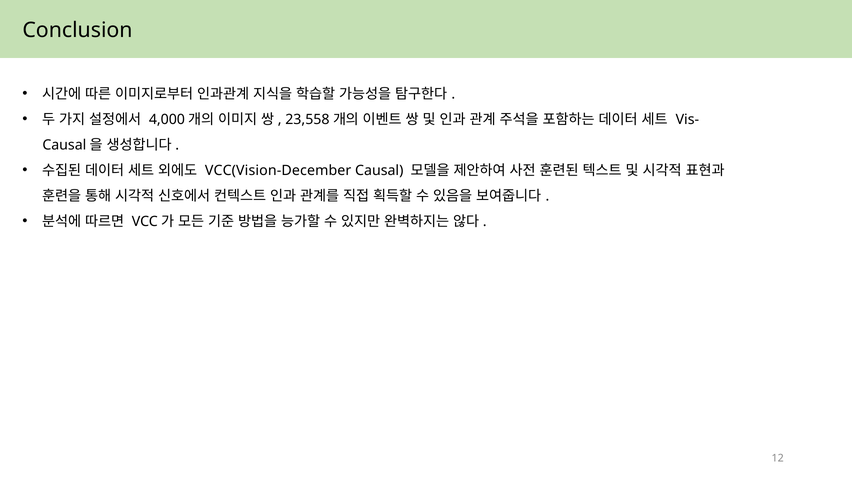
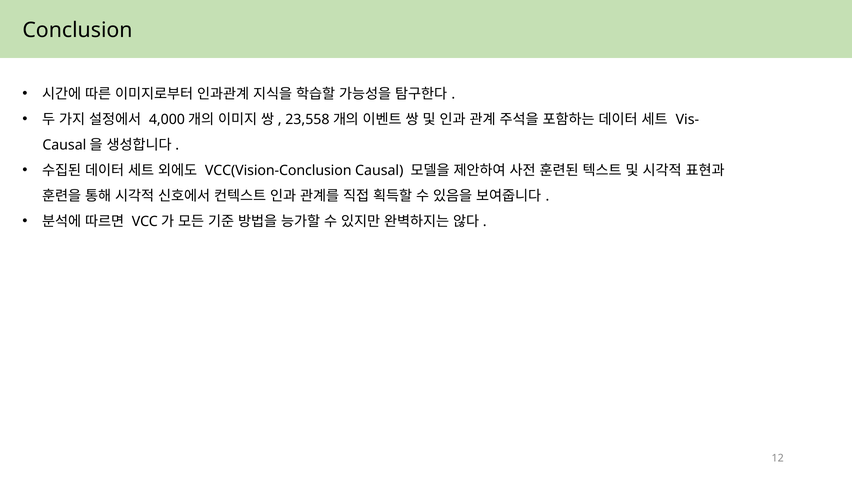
VCC(Vision-December: VCC(Vision-December -> VCC(Vision-Conclusion
